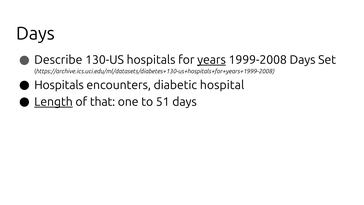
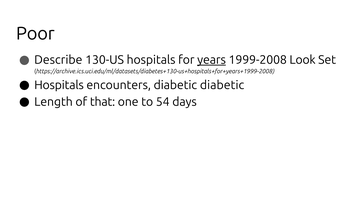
Days at (35, 34): Days -> Poor
1999-2008 Days: Days -> Look
diabetic hospital: hospital -> diabetic
Length underline: present -> none
51: 51 -> 54
